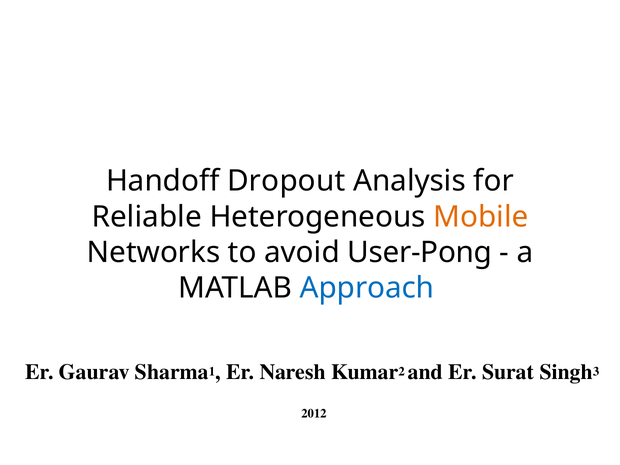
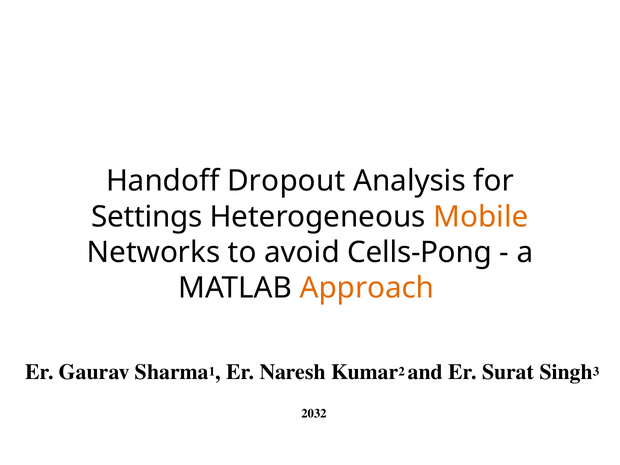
Reliable: Reliable -> Settings
User-Pong: User-Pong -> Cells-Pong
Approach colour: blue -> orange
2012: 2012 -> 2032
